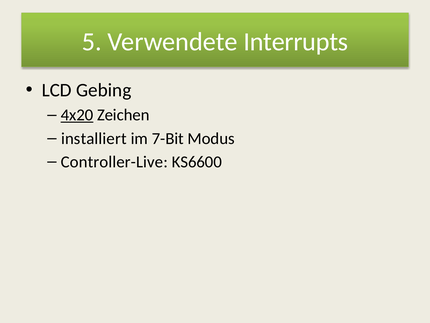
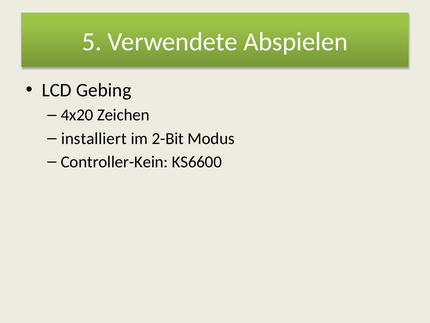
Interrupts: Interrupts -> Abspielen
4x20 underline: present -> none
7-Bit: 7-Bit -> 2-Bit
Controller-Live: Controller-Live -> Controller-Kein
